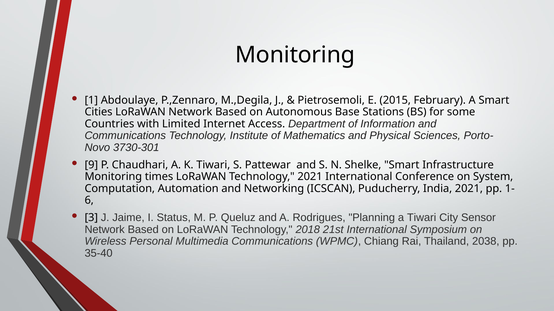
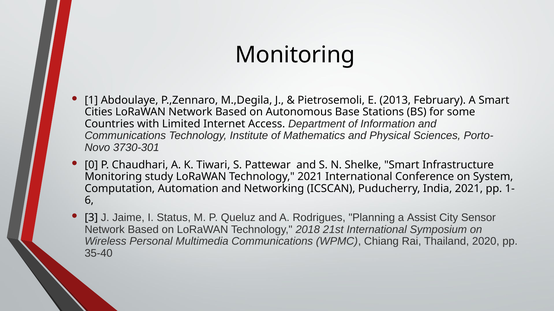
2015: 2015 -> 2013
9: 9 -> 0
times: times -> study
a Tiwari: Tiwari -> Assist
2038: 2038 -> 2020
